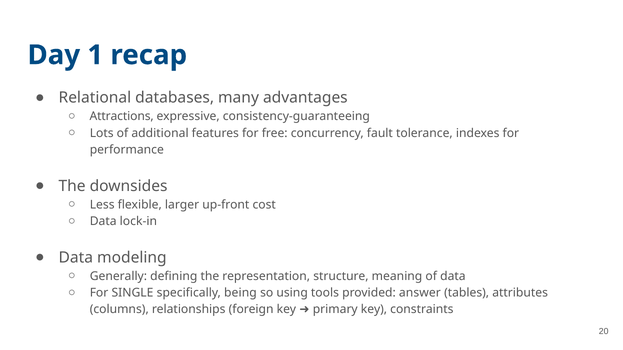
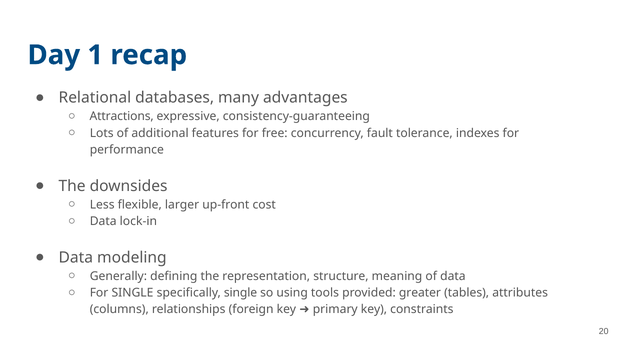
specifically being: being -> single
answer: answer -> greater
